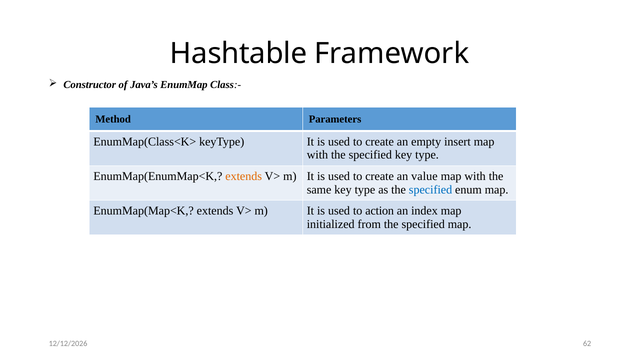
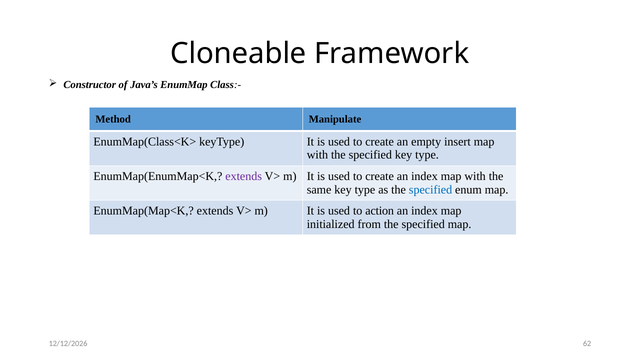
Hashtable: Hashtable -> Cloneable
Parameters: Parameters -> Manipulate
extends at (244, 176) colour: orange -> purple
create an value: value -> index
